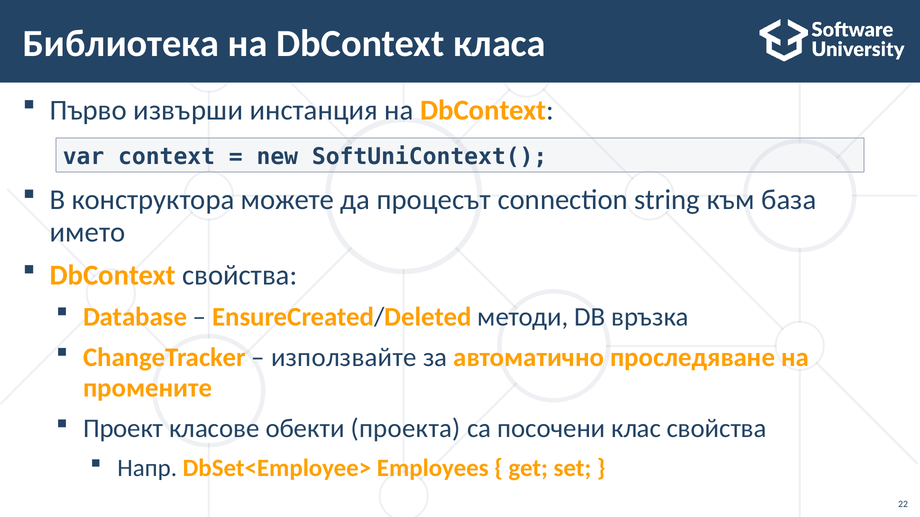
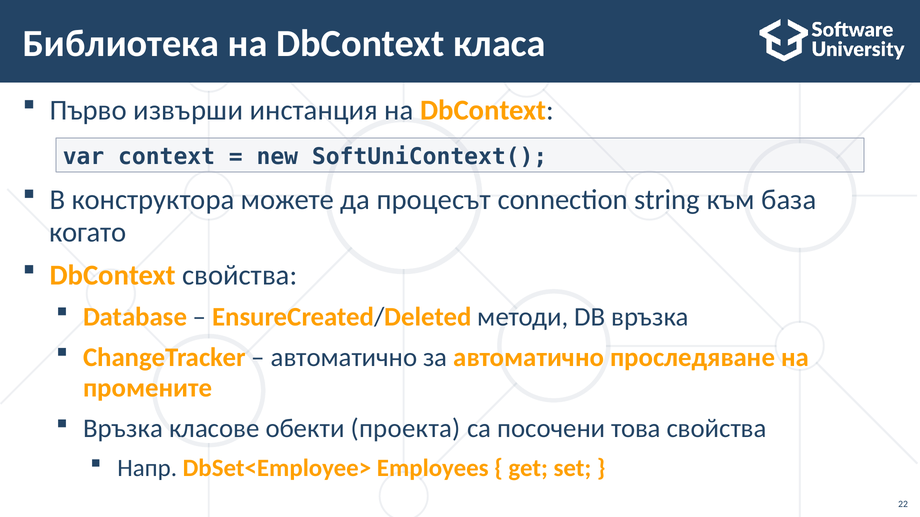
името: името -> когато
използвайте at (344, 358): използвайте -> автоматично
Проект at (123, 429): Проект -> Връзка
клас: клас -> това
